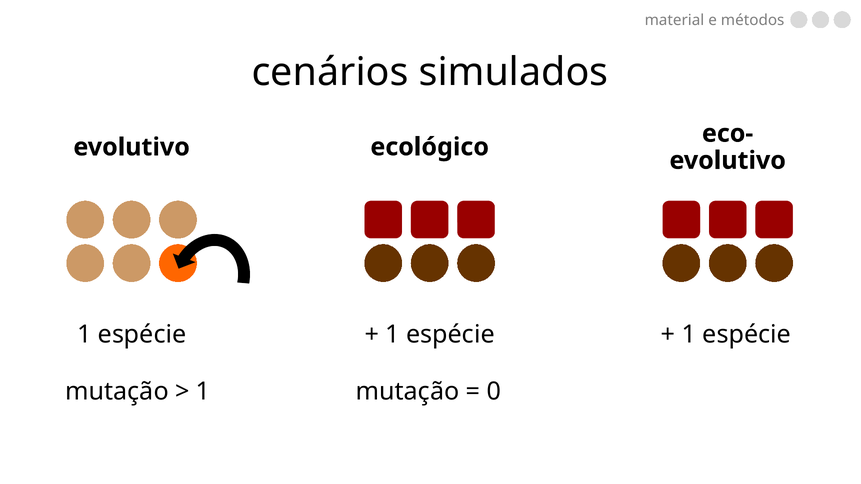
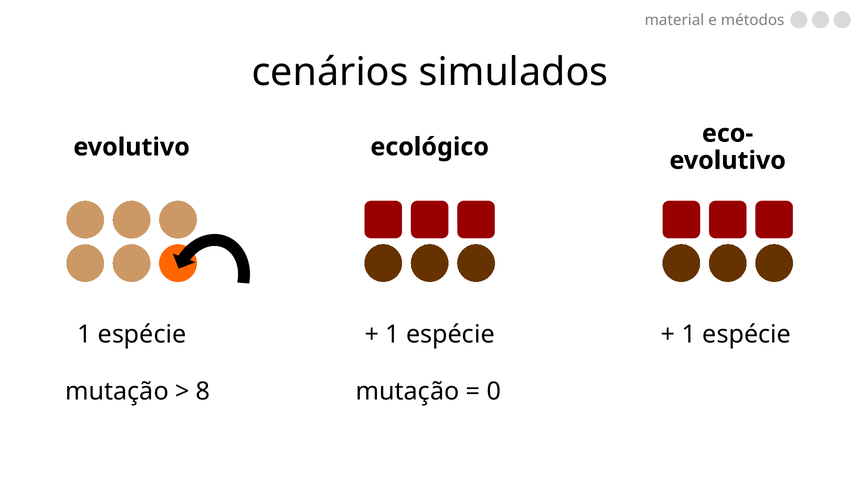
1 at (203, 392): 1 -> 8
